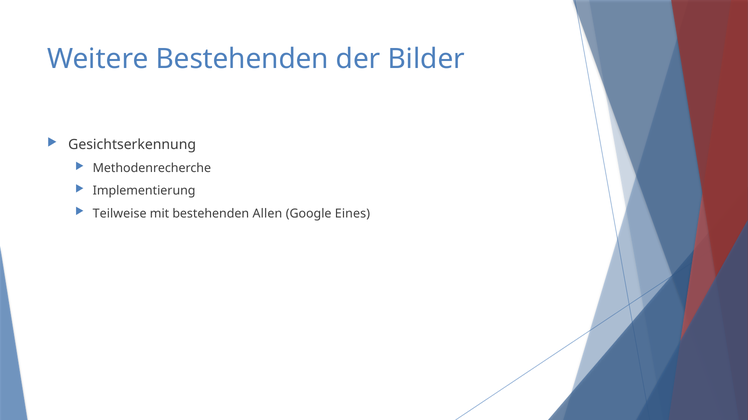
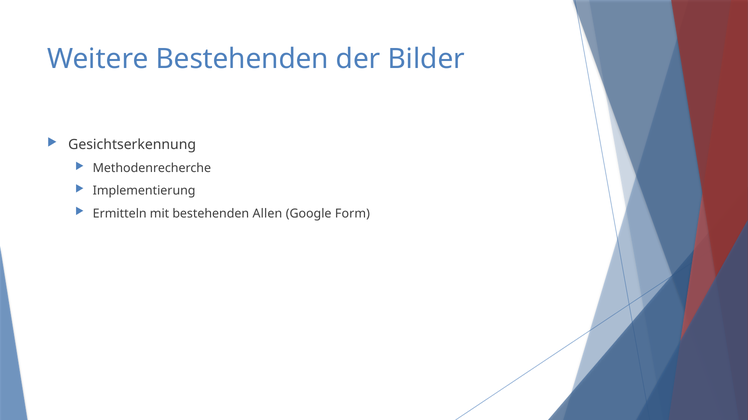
Teilweise: Teilweise -> Ermitteln
Eines: Eines -> Form
